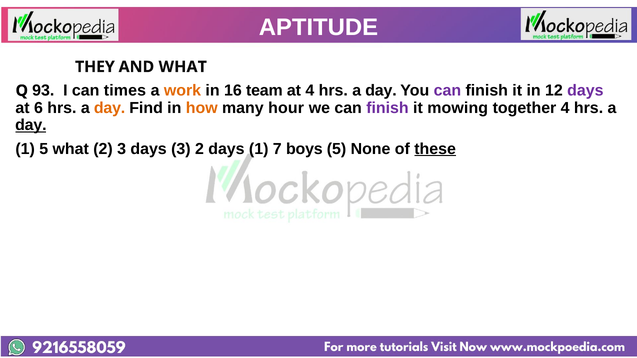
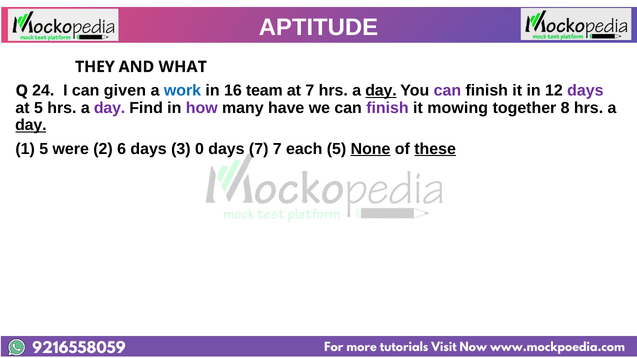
93: 93 -> 24
times: times -> given
work colour: orange -> blue
at 4: 4 -> 7
day at (381, 91) underline: none -> present
at 6: 6 -> 5
day at (110, 108) colour: orange -> purple
how colour: orange -> purple
hour: hour -> have
together 4: 4 -> 8
5 what: what -> were
2 3: 3 -> 6
3 2: 2 -> 0
days 1: 1 -> 7
boys: boys -> each
None underline: none -> present
